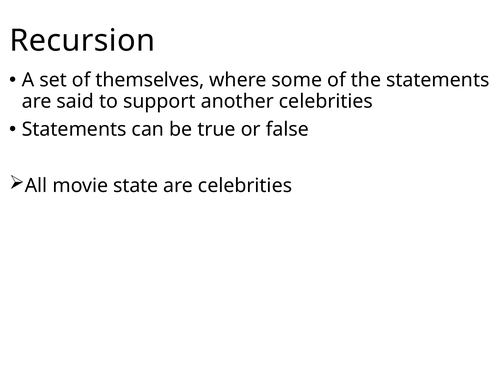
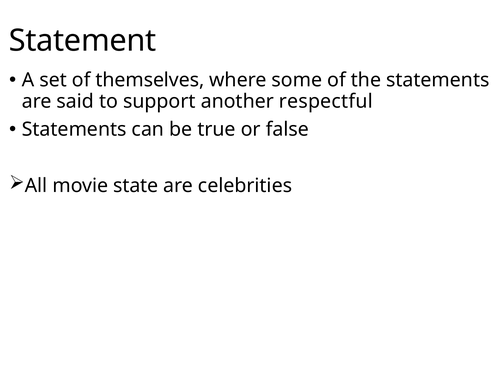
Recursion: Recursion -> Statement
another celebrities: celebrities -> respectful
